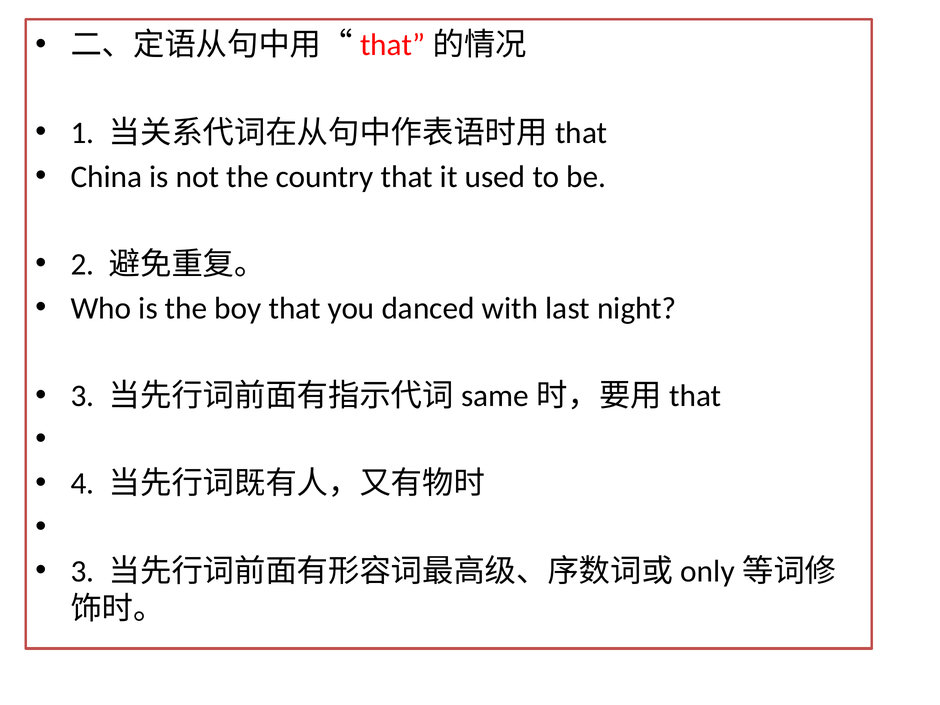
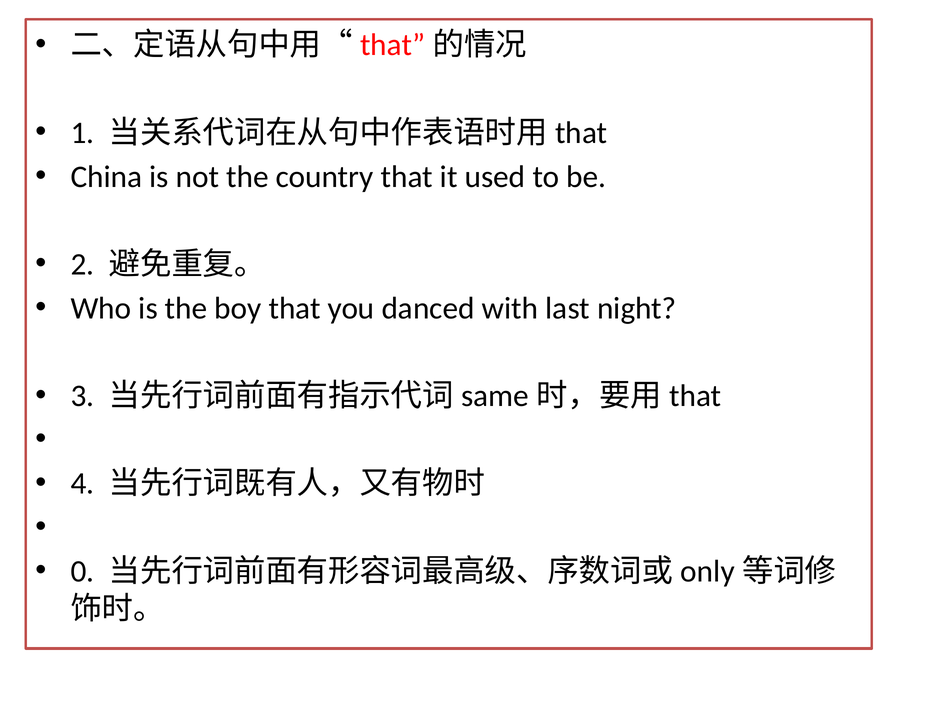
3 at (82, 571): 3 -> 0
